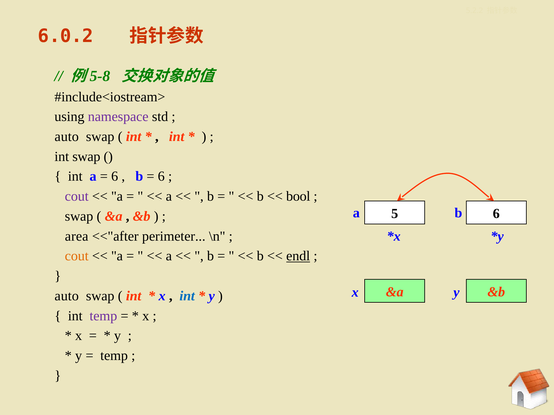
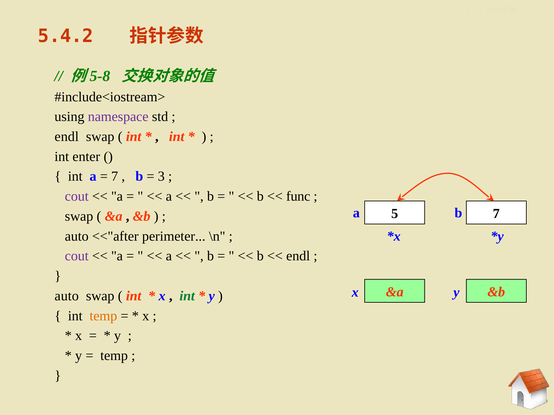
6.0.2: 6.0.2 -> 5.4.2
auto at (67, 137): auto -> endl
int swap: swap -> enter
6 at (115, 177): 6 -> 7
6 at (161, 177): 6 -> 3
bool: bool -> func
a 6: 6 -> 7
area at (77, 236): area -> auto
cout at (77, 256) colour: orange -> purple
endl at (298, 256) underline: present -> none
int at (187, 296) colour: blue -> green
temp at (103, 316) colour: purple -> orange
